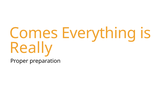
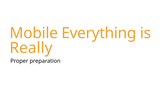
Comes: Comes -> Mobile
